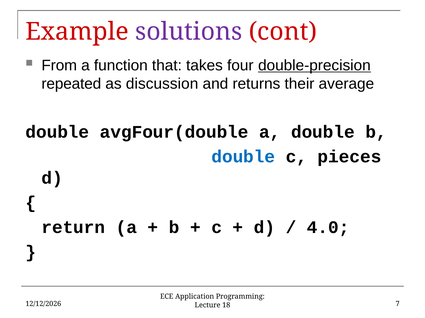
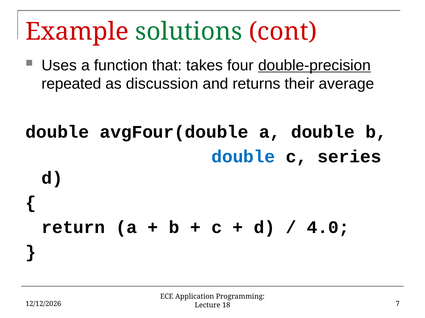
solutions colour: purple -> green
From: From -> Uses
pieces: pieces -> series
